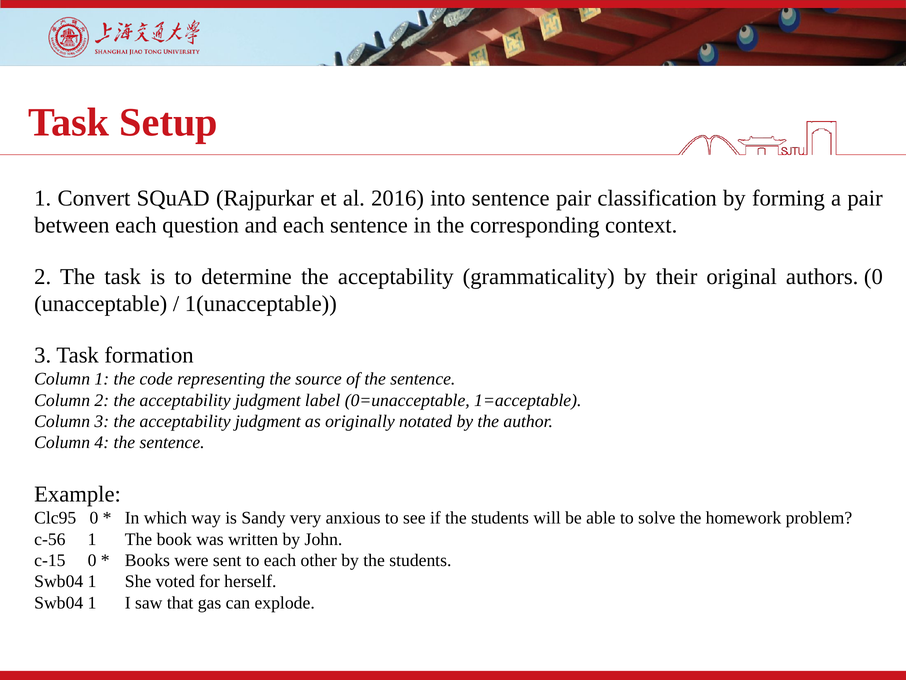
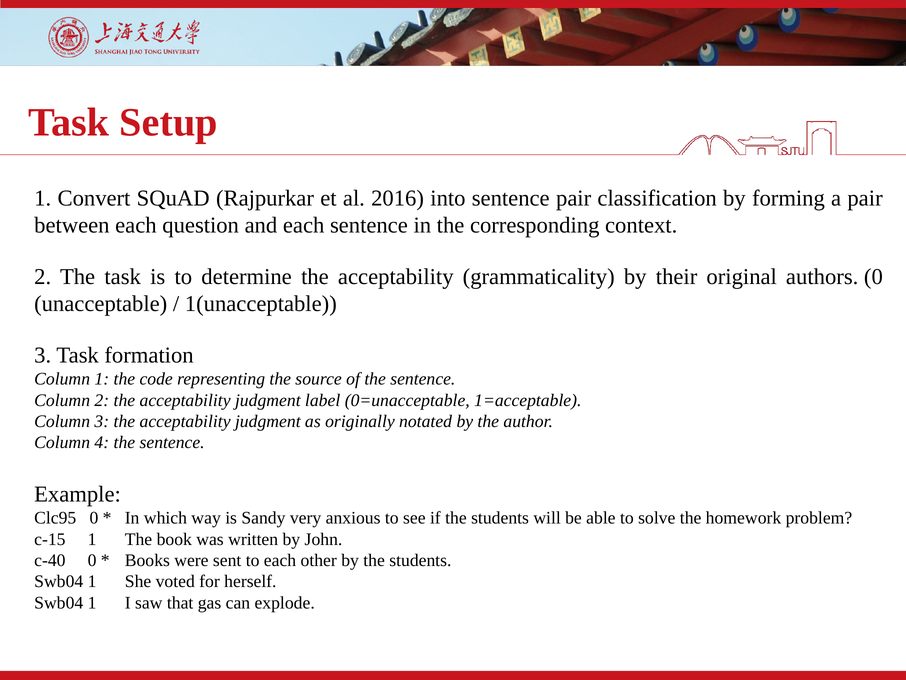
c-56: c-56 -> c-15
c-15: c-15 -> c-40
